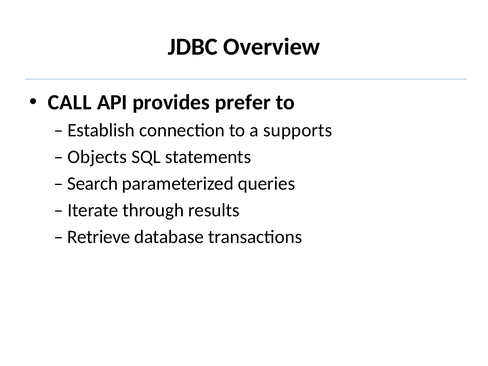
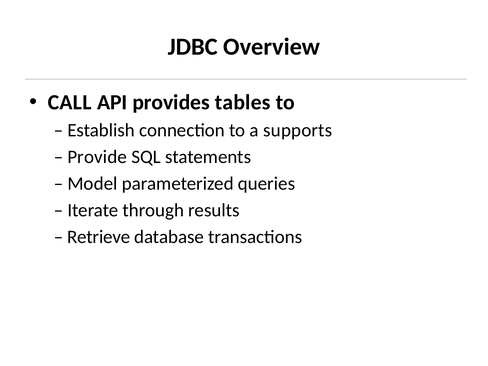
prefer: prefer -> tables
Objects: Objects -> Provide
Search: Search -> Model
